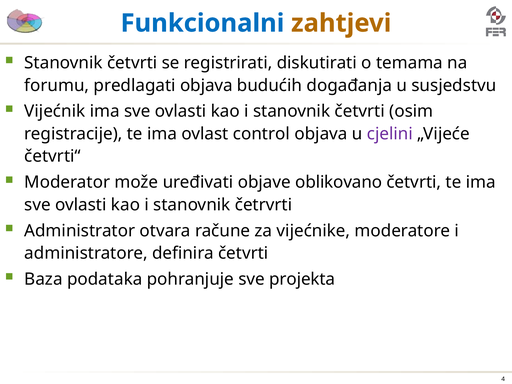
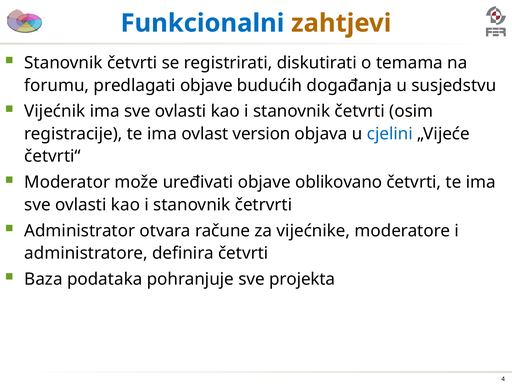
predlagati objava: objava -> objave
control: control -> version
cjelini colour: purple -> blue
